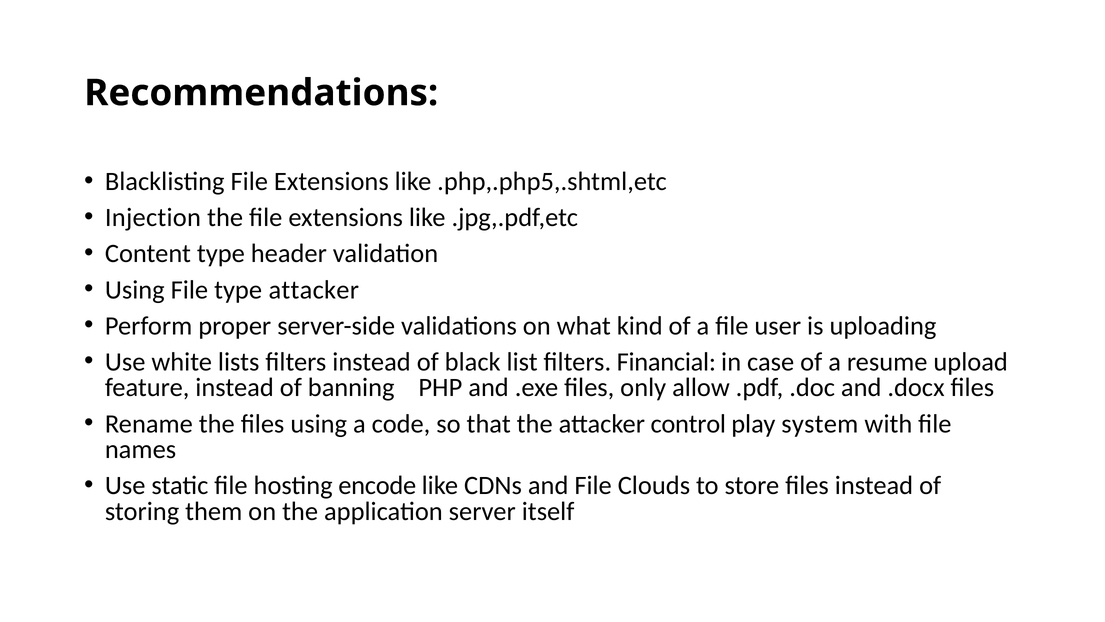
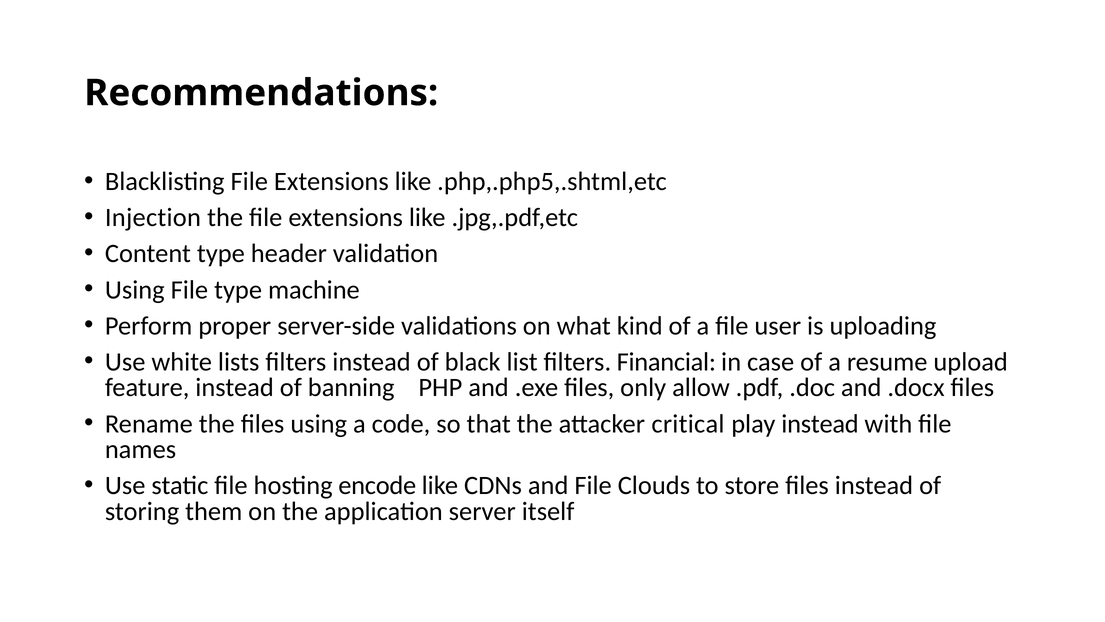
type attacker: attacker -> machine
control: control -> critical
play system: system -> instead
